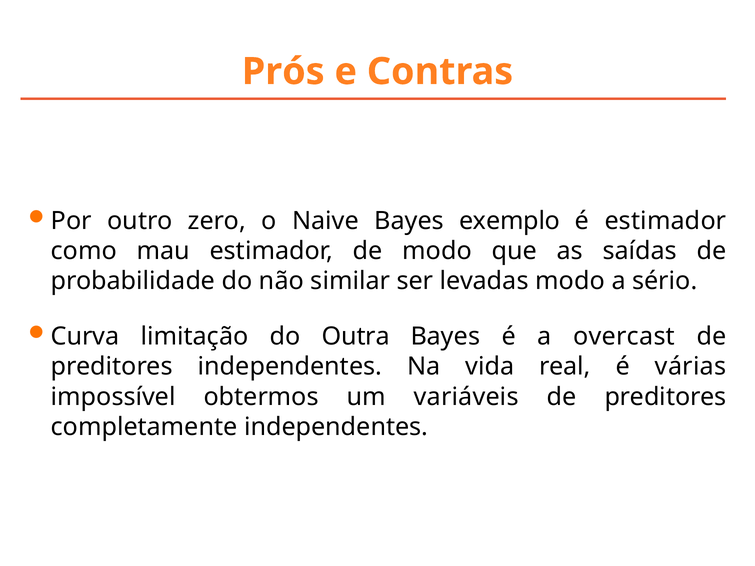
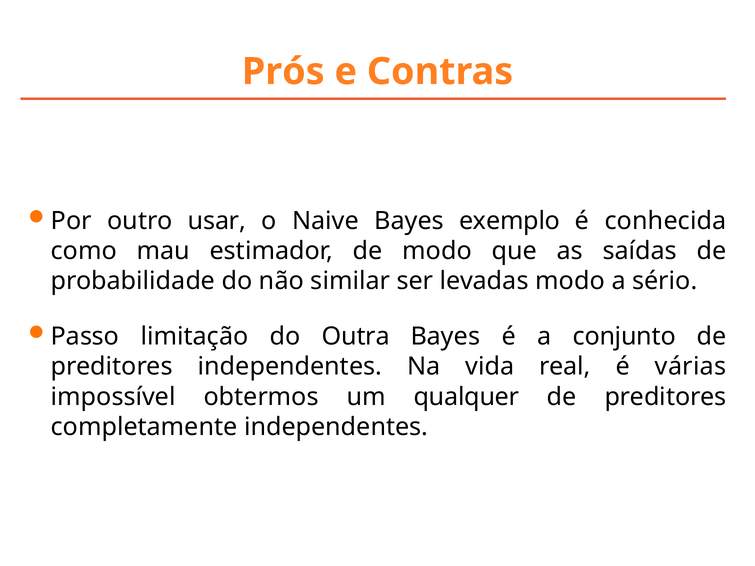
zero: zero -> usar
é estimador: estimador -> conhecida
Curva: Curva -> Passo
overcast: overcast -> conjunto
variáveis: variáveis -> qualquer
